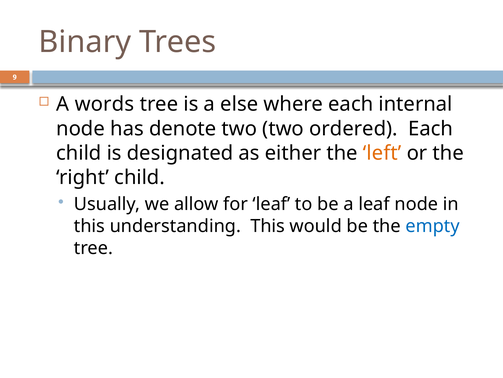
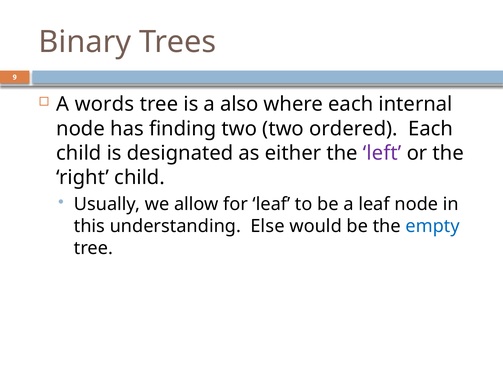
else: else -> also
denote: denote -> finding
left colour: orange -> purple
understanding This: This -> Else
